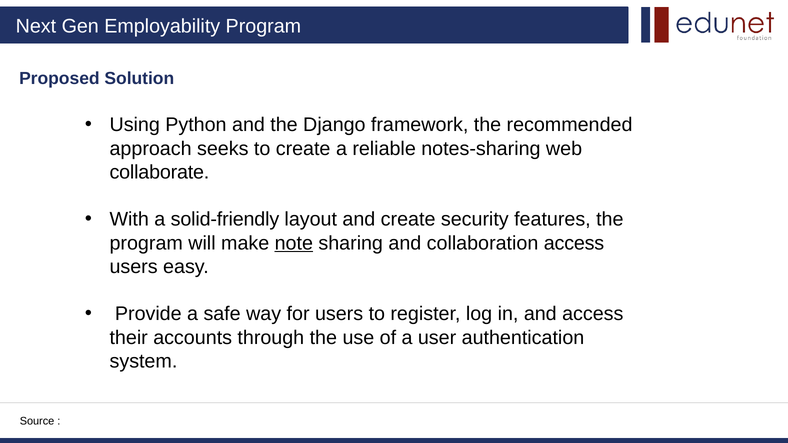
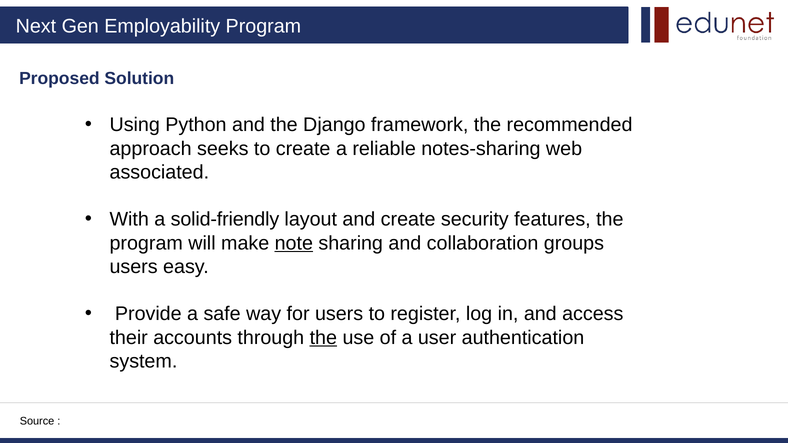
collaborate: collaborate -> associated
collaboration access: access -> groups
the at (323, 338) underline: none -> present
